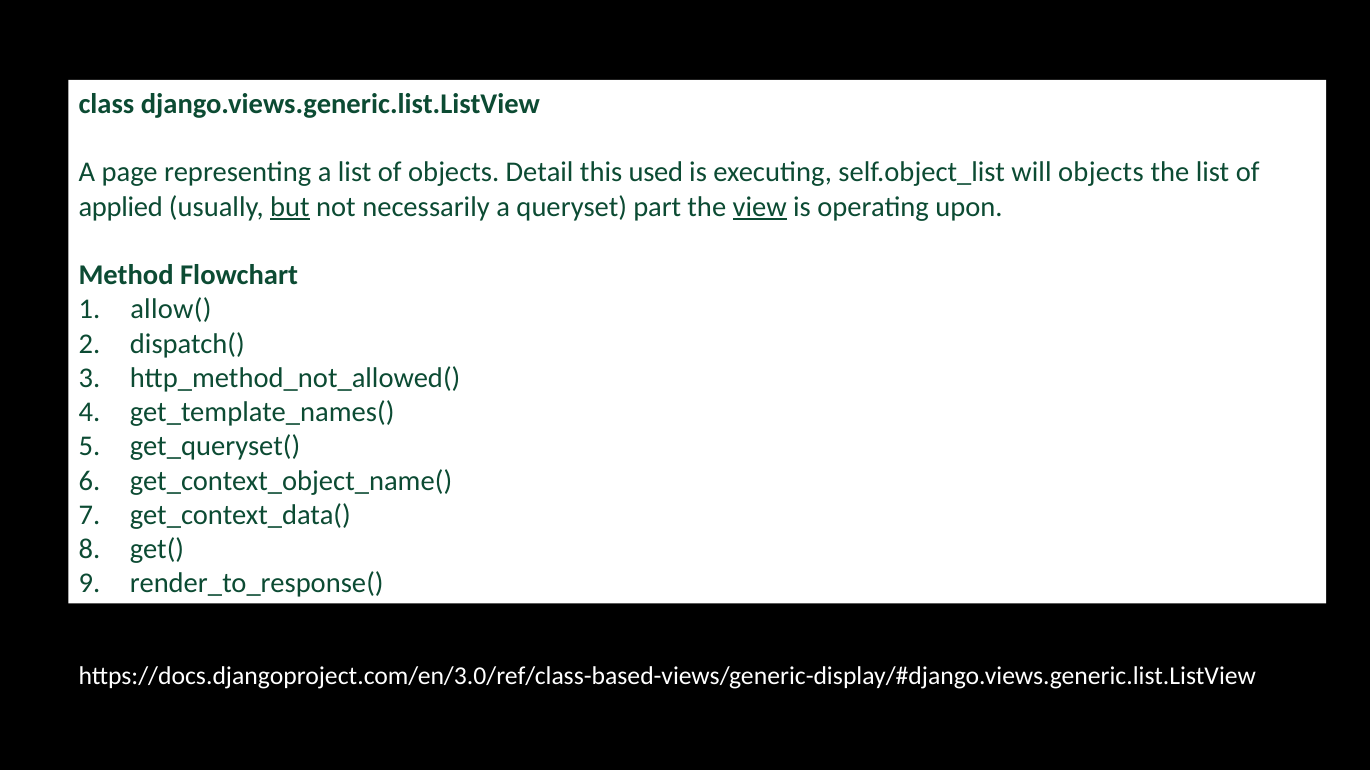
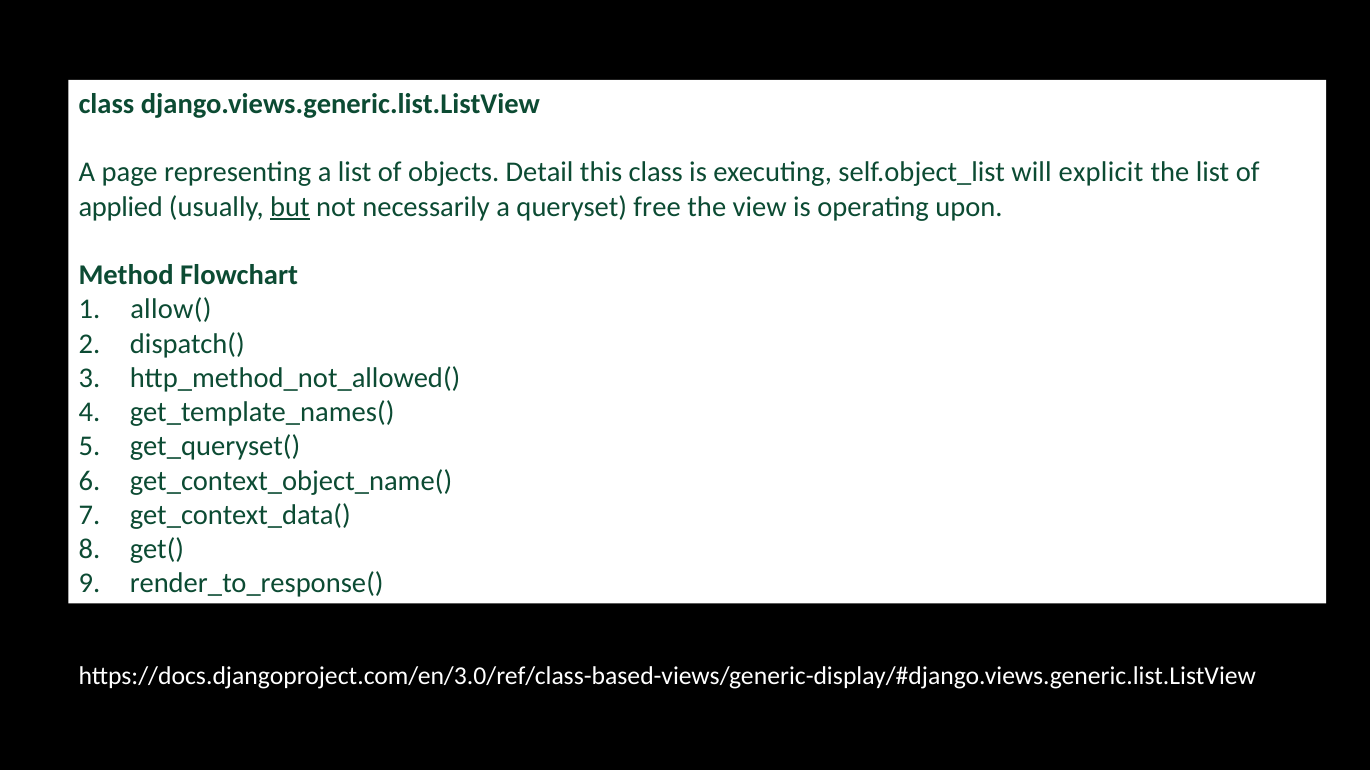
this used: used -> class
will objects: objects -> explicit
part: part -> free
view underline: present -> none
